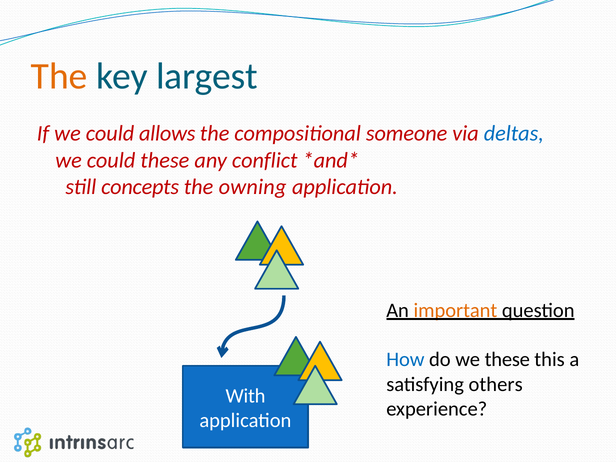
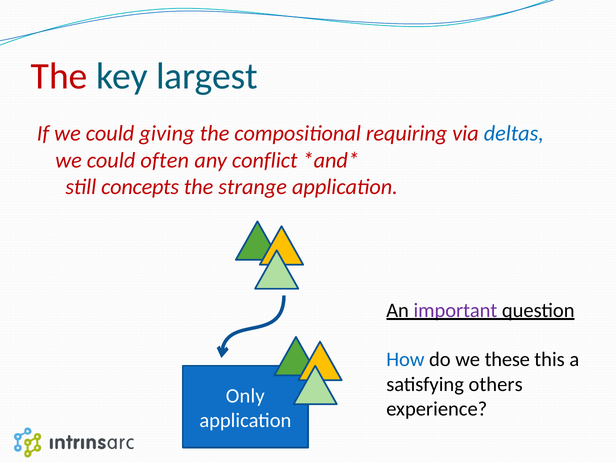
The at (59, 76) colour: orange -> red
allows: allows -> giving
someone: someone -> requiring
could these: these -> often
owning: owning -> strange
important colour: orange -> purple
With: With -> Only
